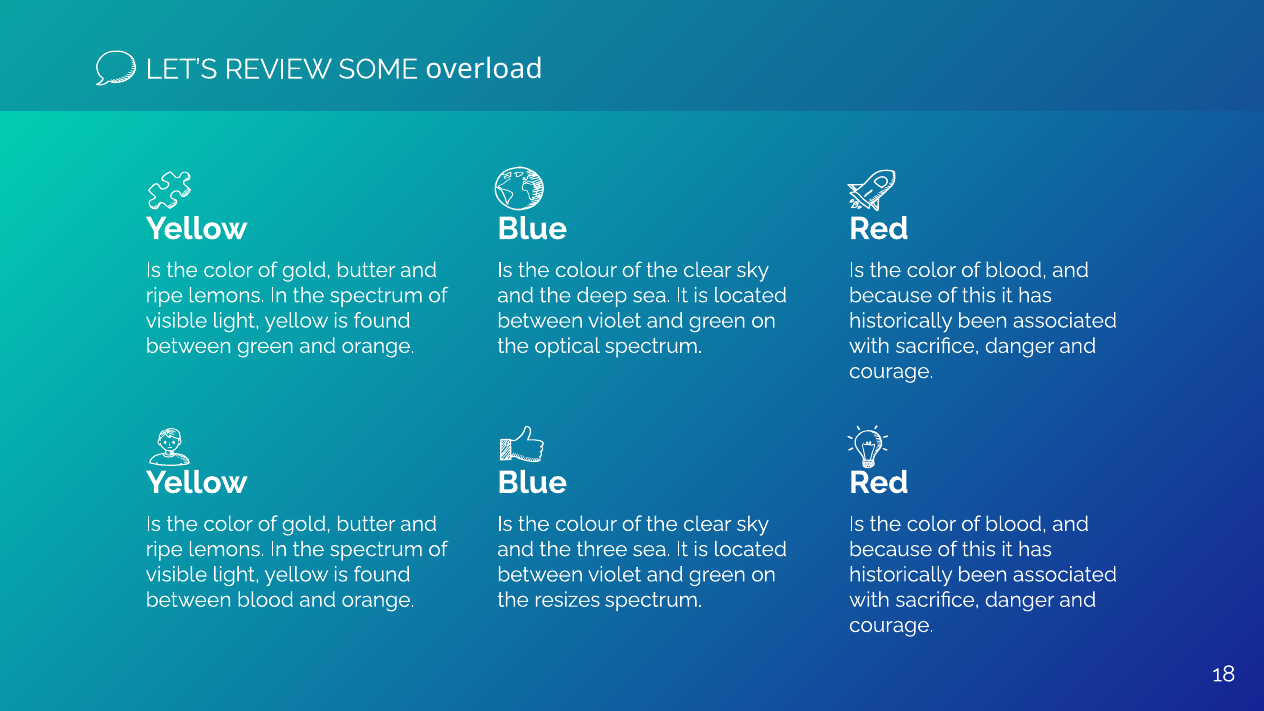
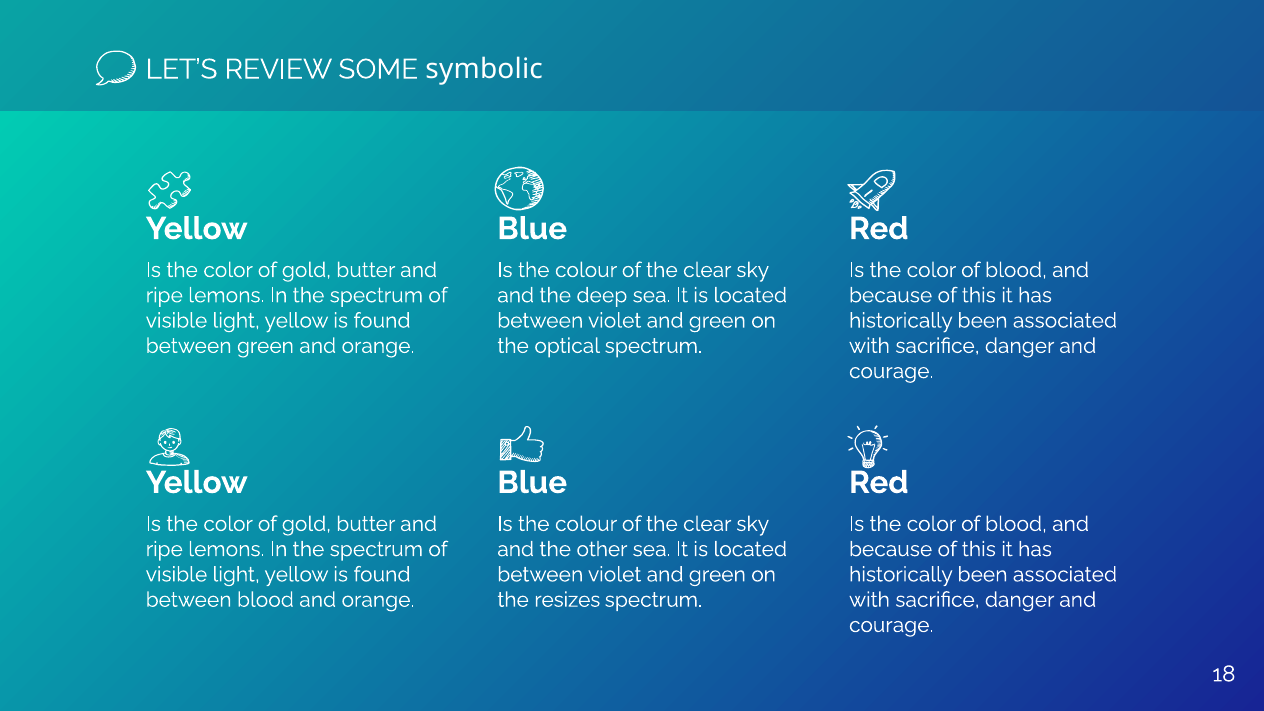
overload: overload -> symbolic
three: three -> other
